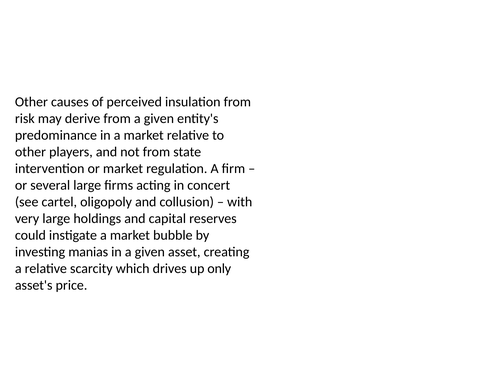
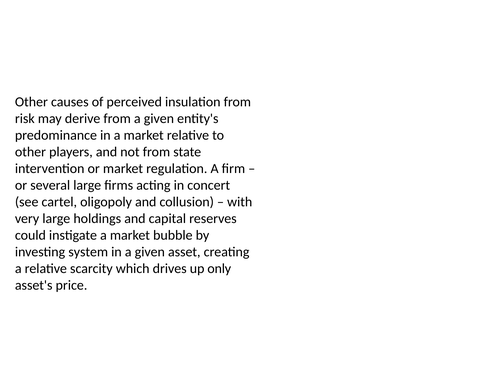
manias: manias -> system
